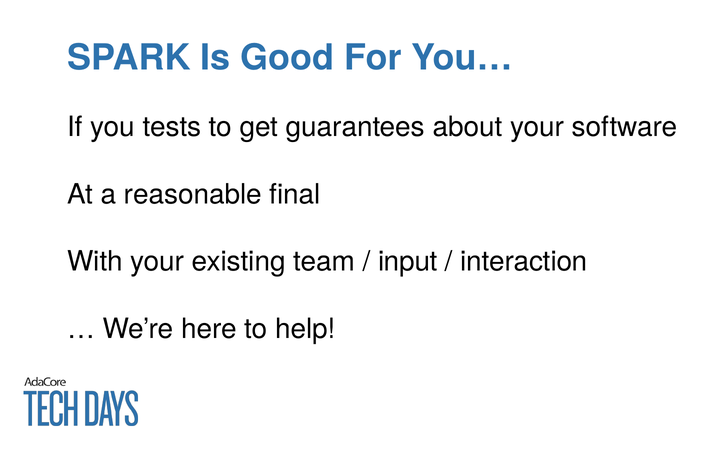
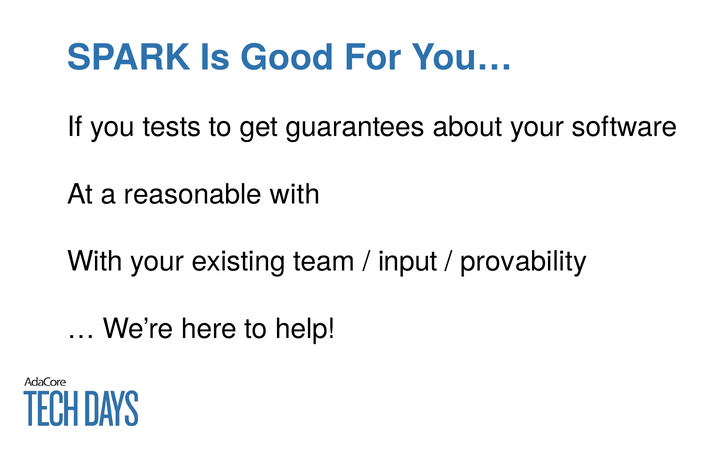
reasonable final: final -> with
interaction: interaction -> provability
